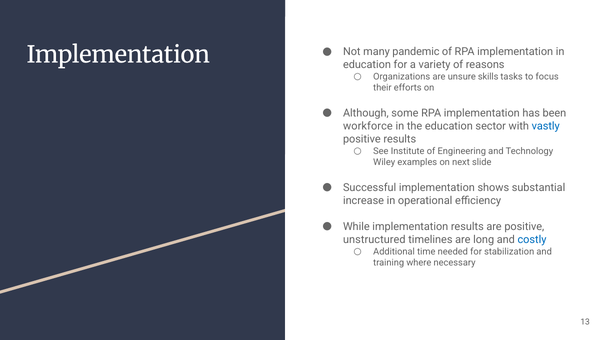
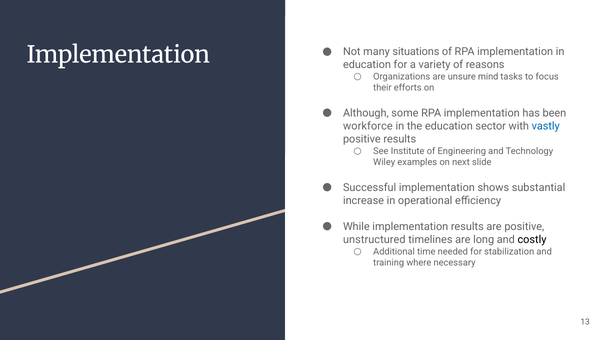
pandemic: pandemic -> situations
skills: skills -> mind
costly colour: blue -> black
